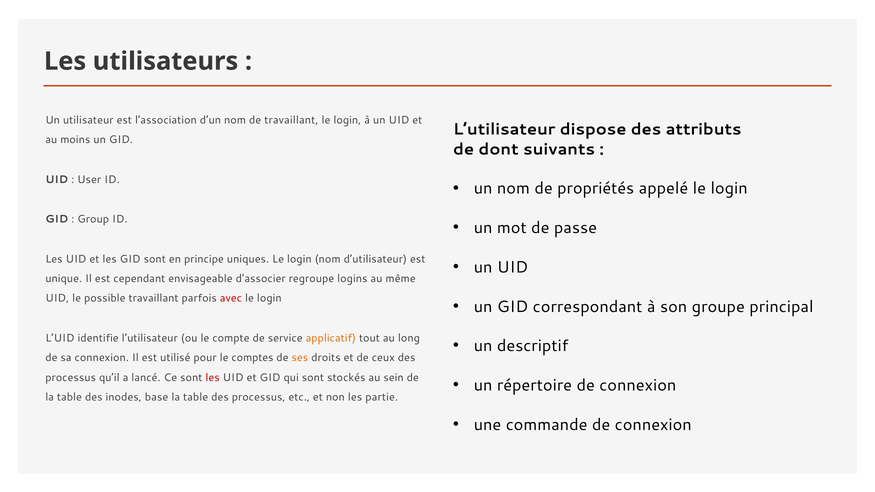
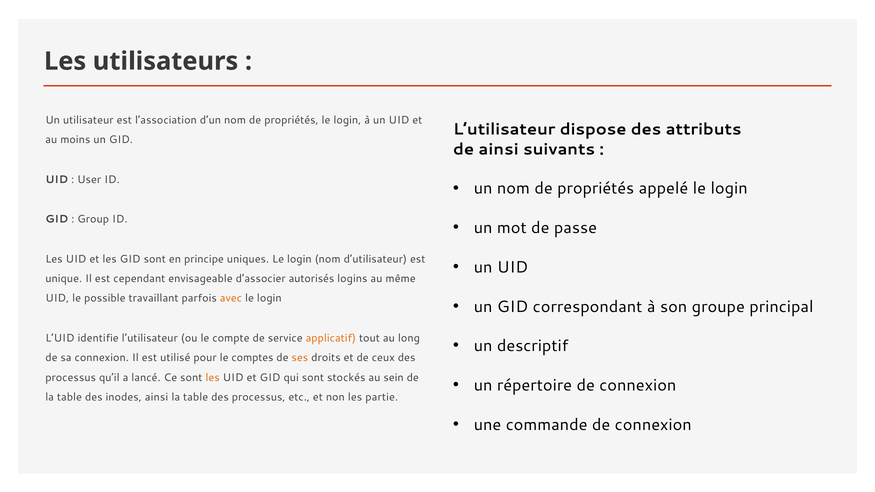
d’un nom de travaillant: travaillant -> propriétés
de dont: dont -> ainsi
regroupe: regroupe -> autorisés
avec colour: red -> orange
les at (213, 378) colour: red -> orange
inodes base: base -> ainsi
